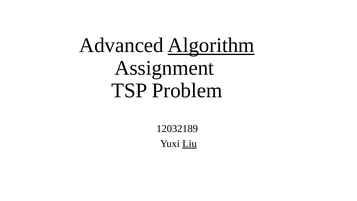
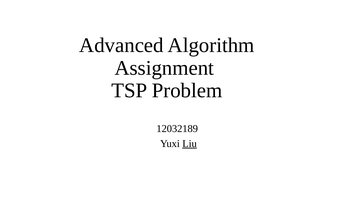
Algorithm underline: present -> none
